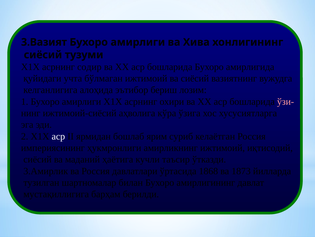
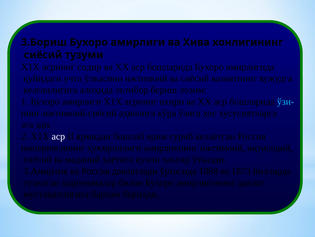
3.Вазият: 3.Вазият -> 3.Бориш
бўлмаган: бўлмаган -> ўлкасини
ўзи- colour: pink -> light blue
